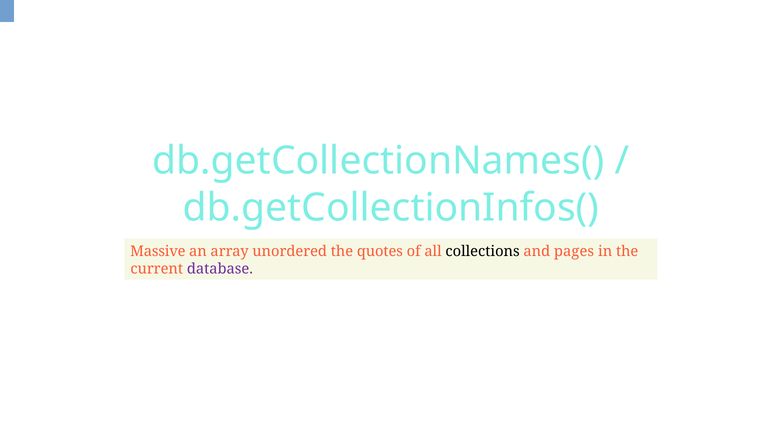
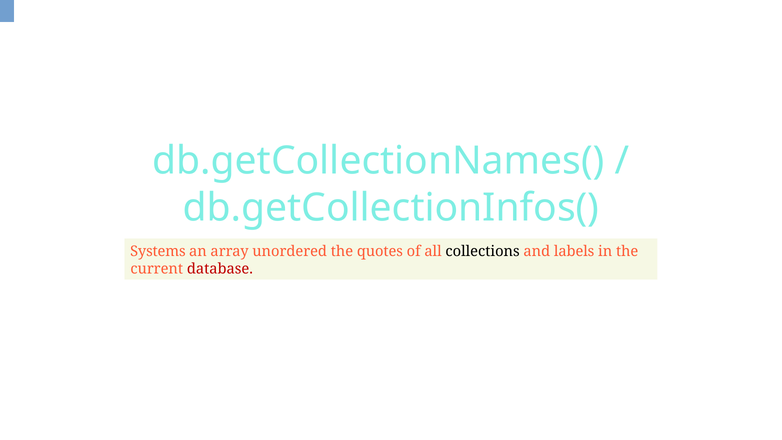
Massive: Massive -> Systems
pages: pages -> labels
database colour: purple -> red
